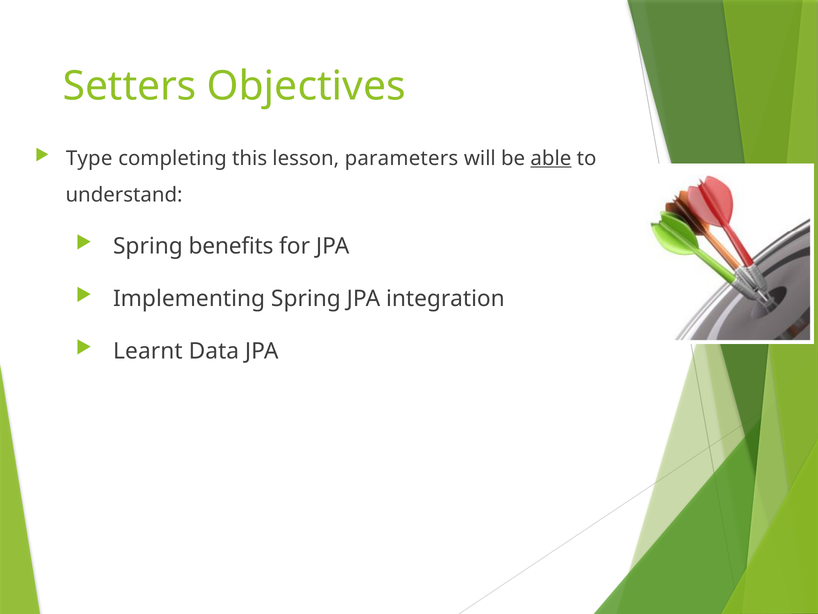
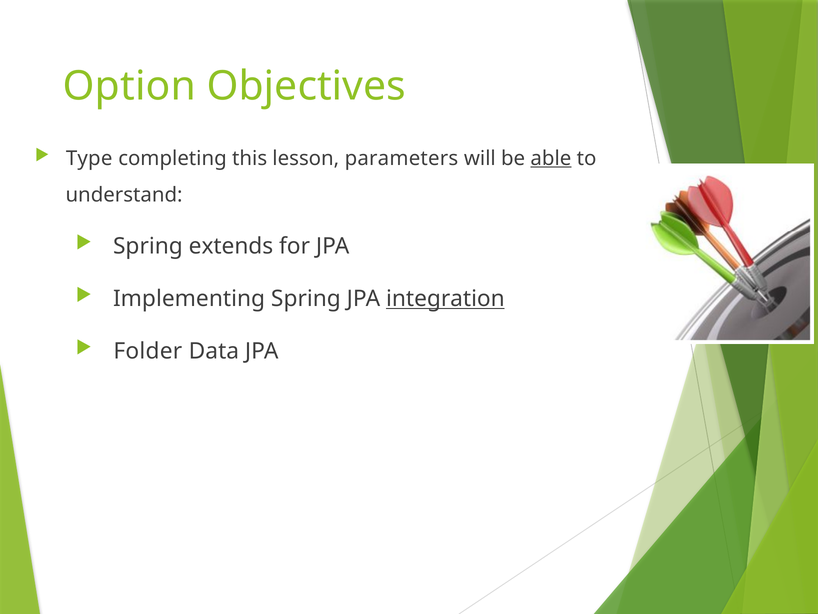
Setters: Setters -> Option
benefits: benefits -> extends
integration underline: none -> present
Learnt: Learnt -> Folder
